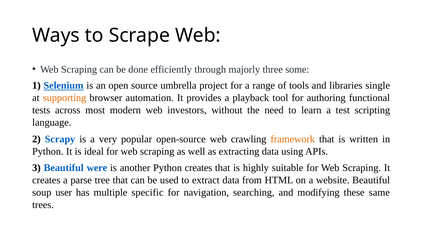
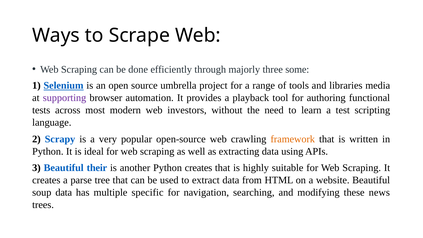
single: single -> media
supporting colour: orange -> purple
were: were -> their
soup user: user -> data
same: same -> news
